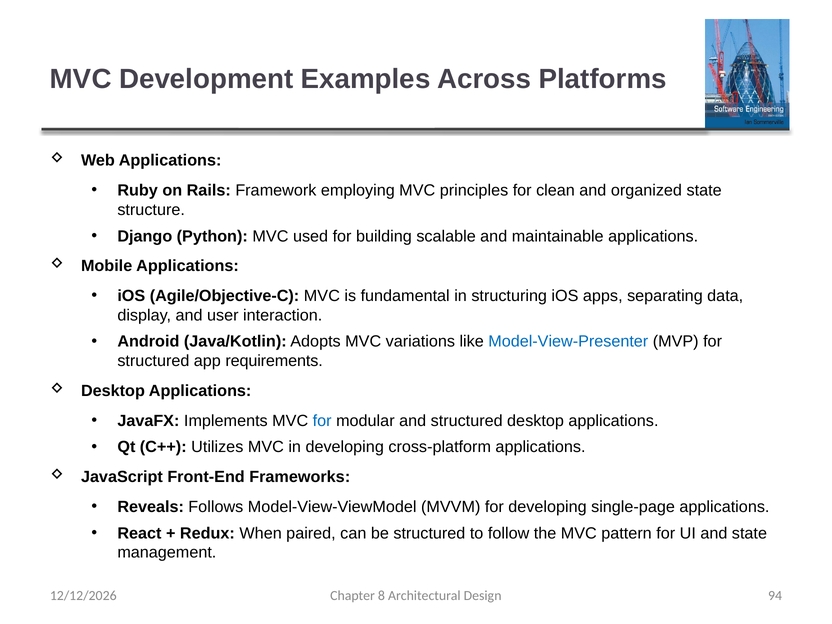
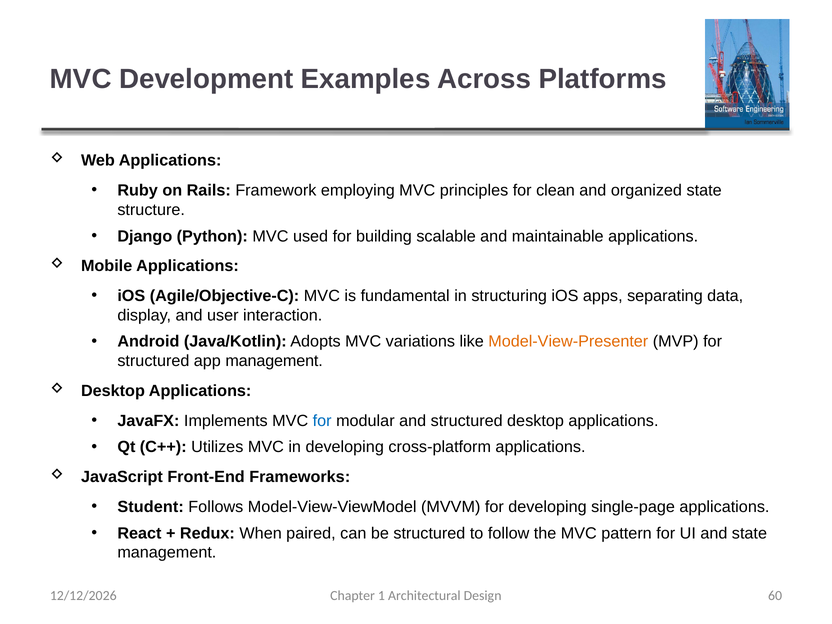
Model-View-Presenter colour: blue -> orange
app requirements: requirements -> management
Reveals: Reveals -> Student
8: 8 -> 1
94: 94 -> 60
